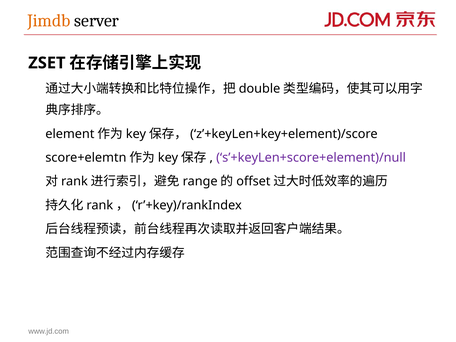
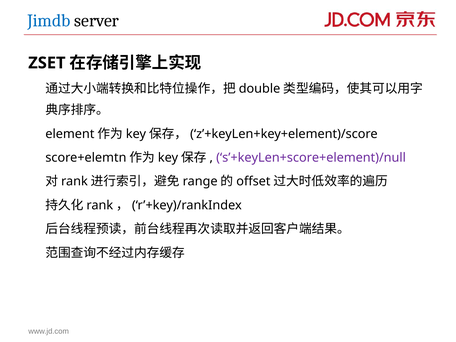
Jimdb colour: orange -> blue
